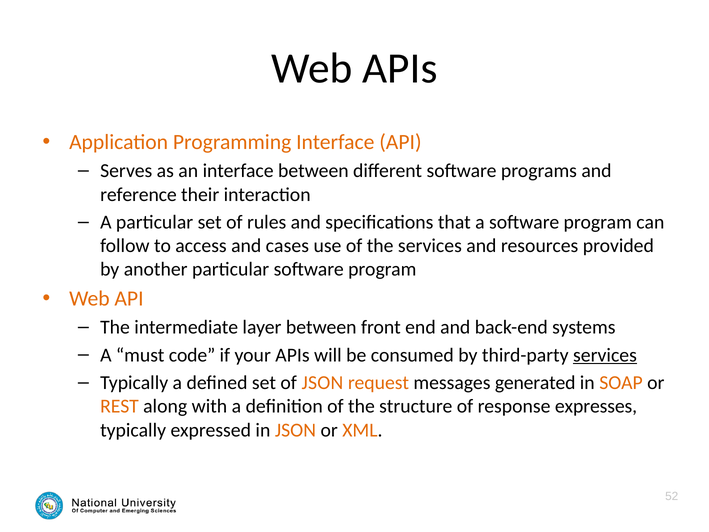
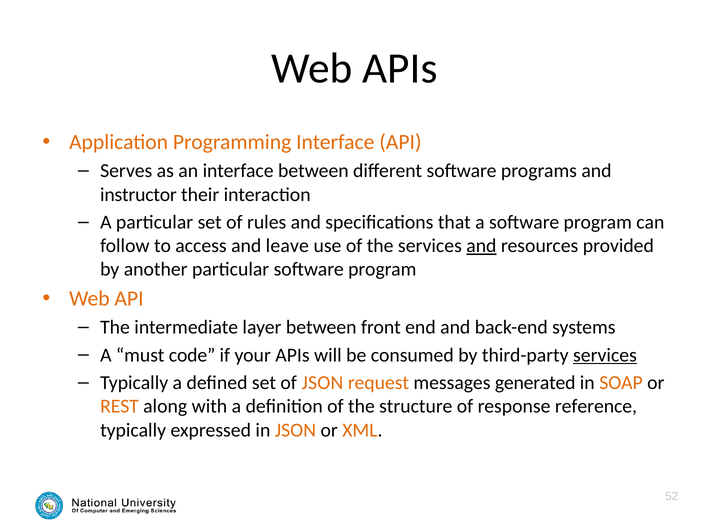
reference: reference -> instructor
cases: cases -> leave
and at (481, 246) underline: none -> present
expresses: expresses -> reference
